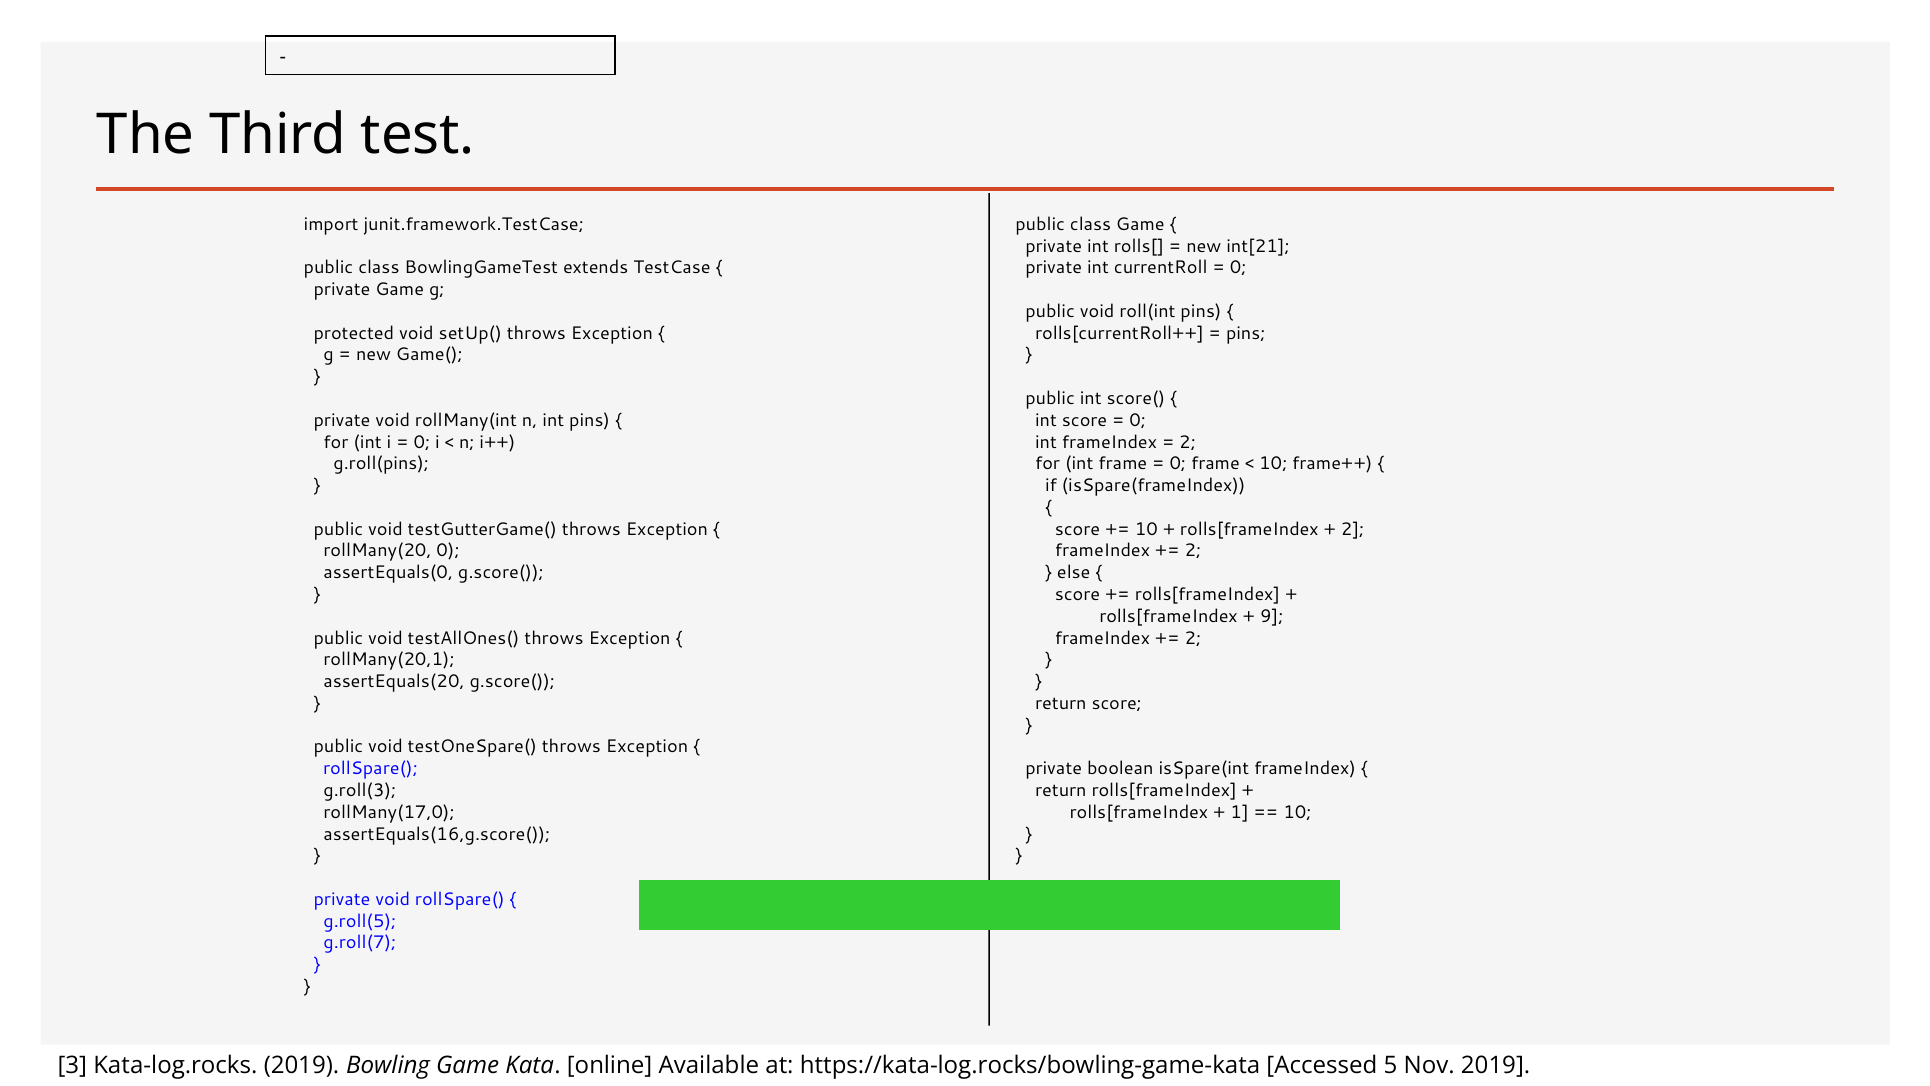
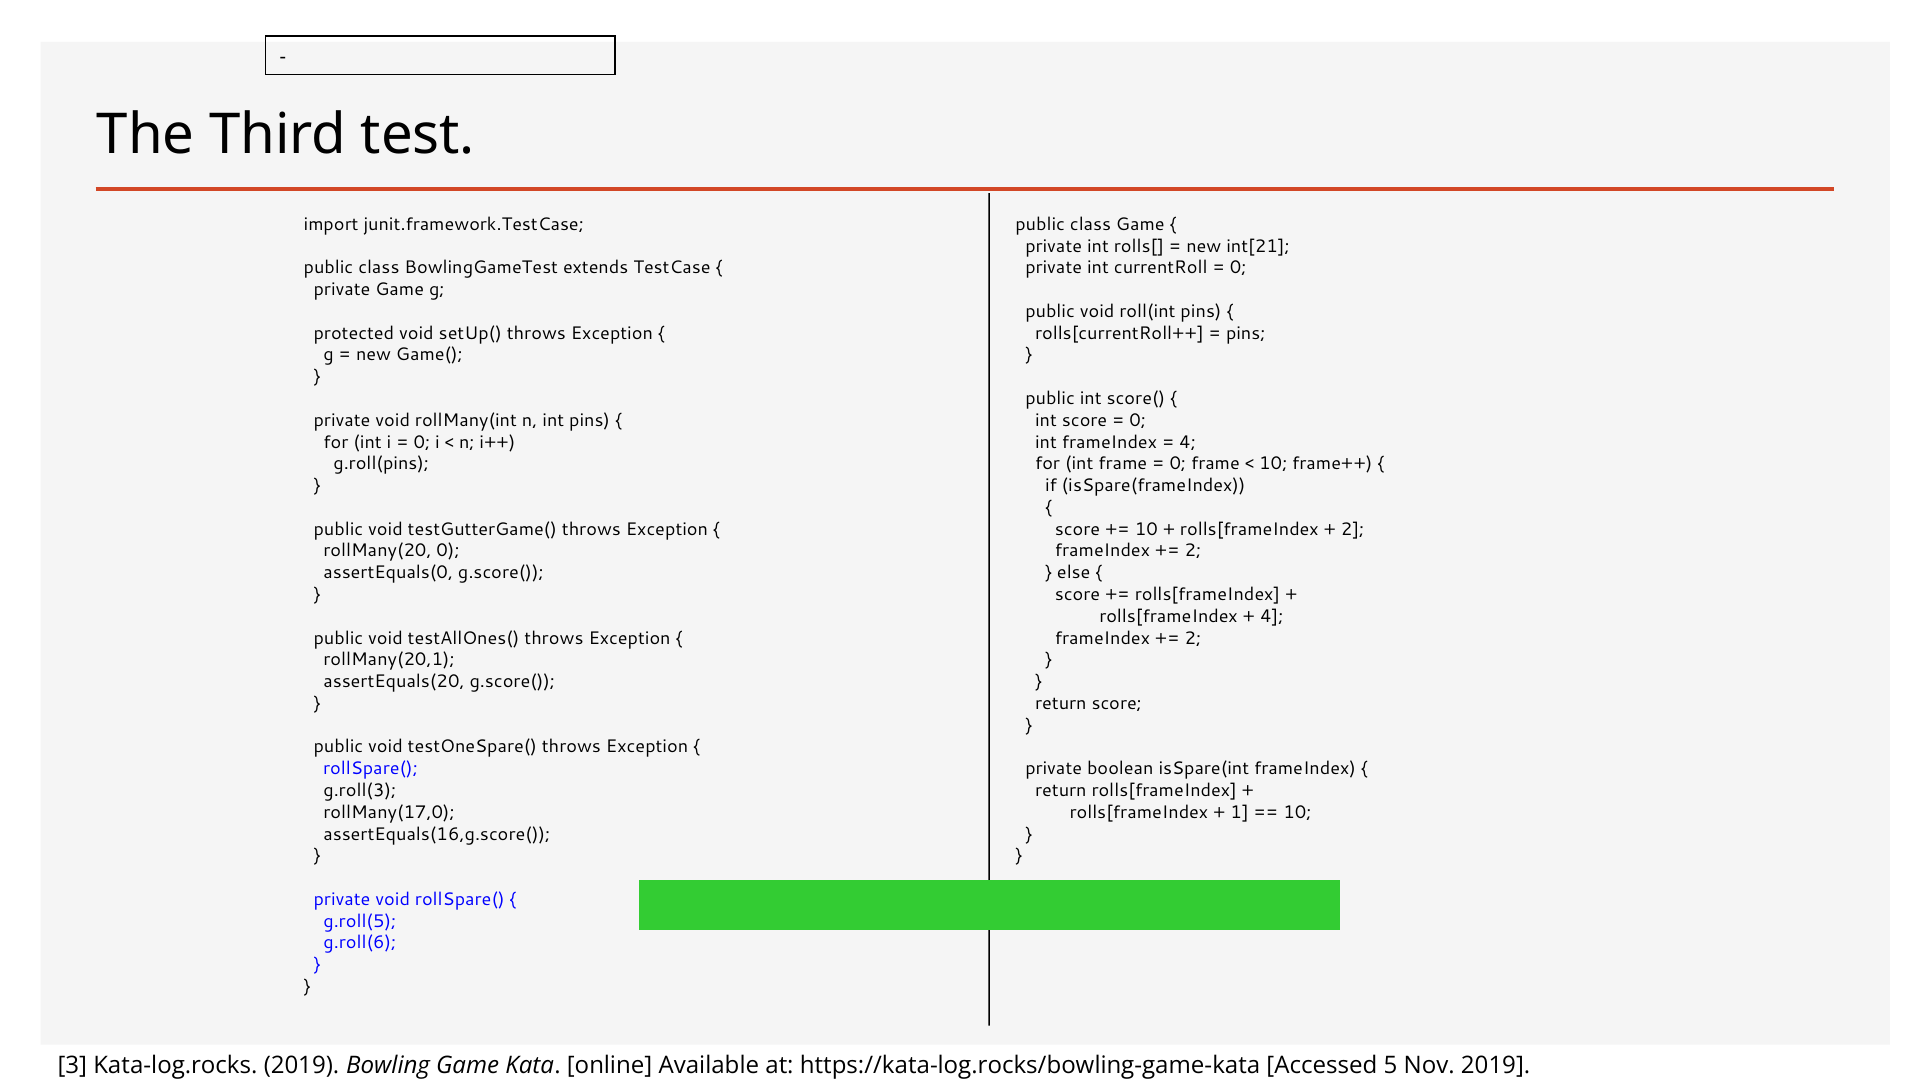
2 at (1188, 442): 2 -> 4
9 at (1272, 616): 9 -> 4
g.roll(7: g.roll(7 -> g.roll(6
